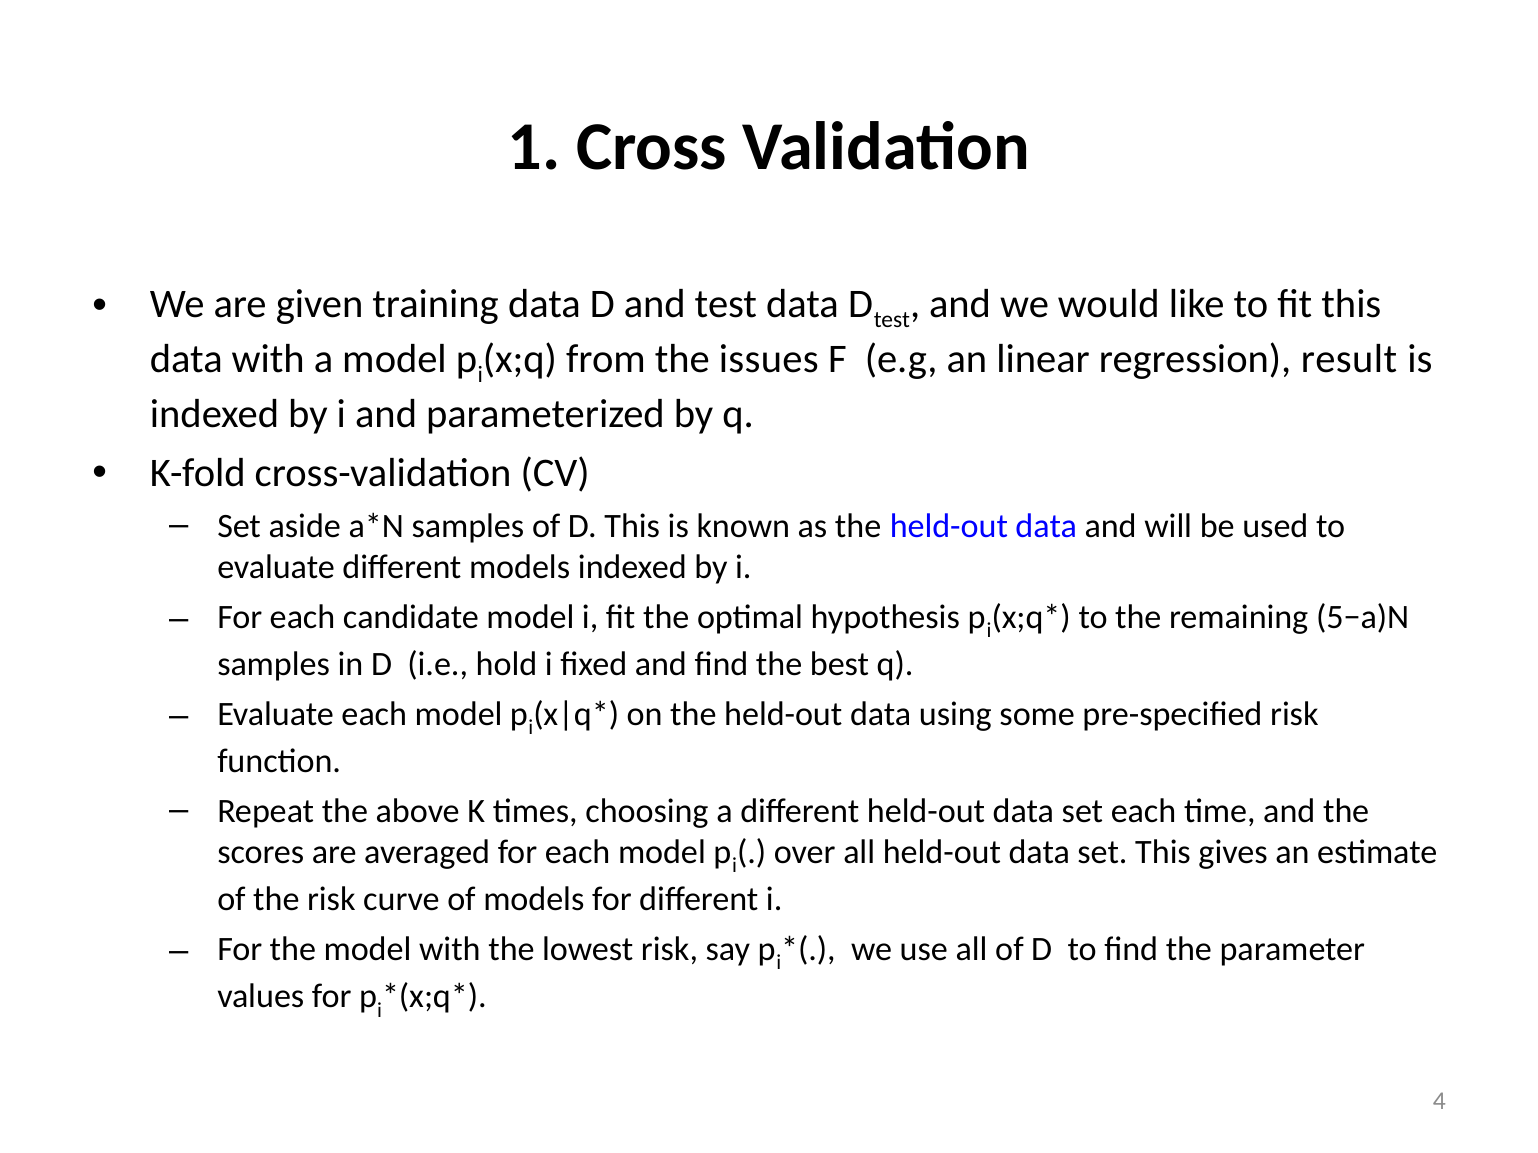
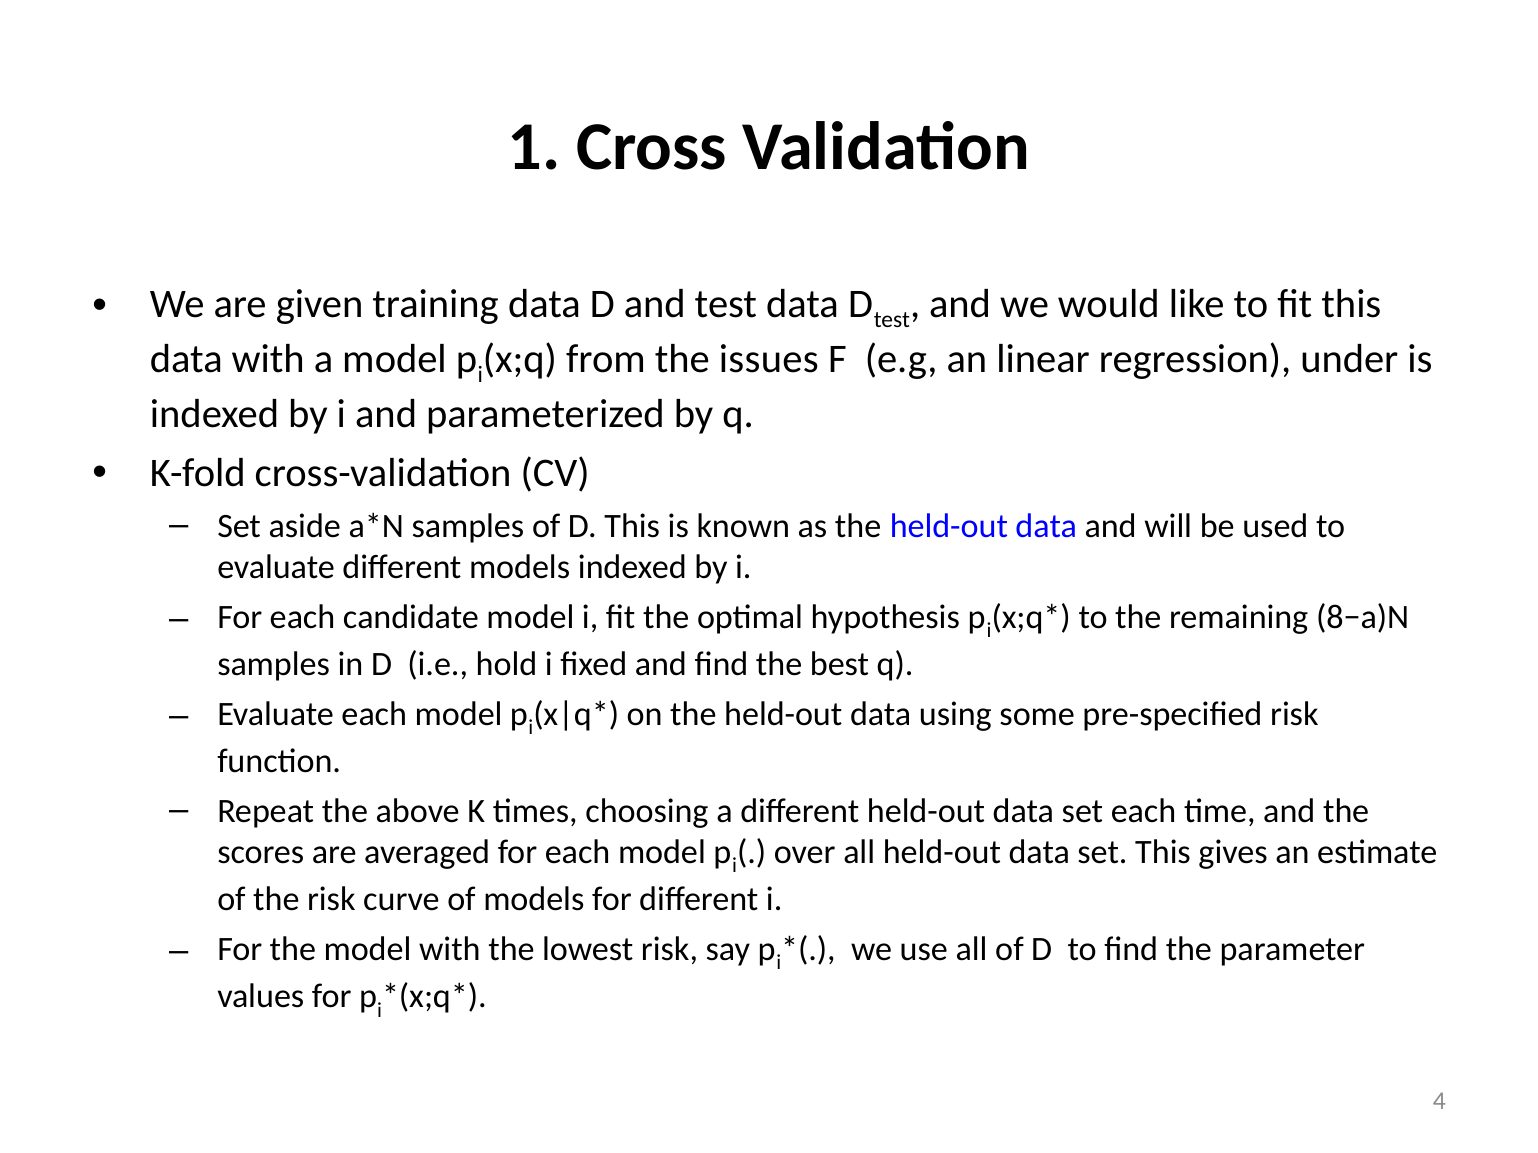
result: result -> under
5−a)N: 5−a)N -> 8−a)N
